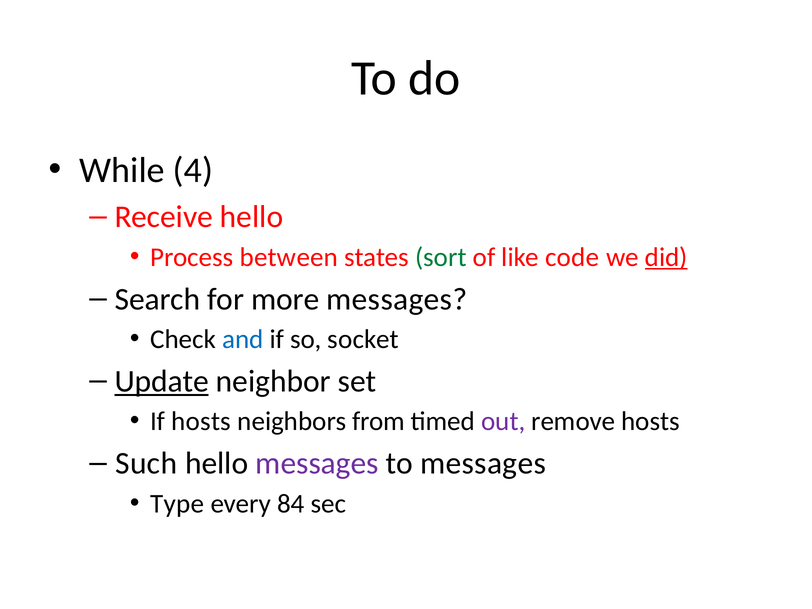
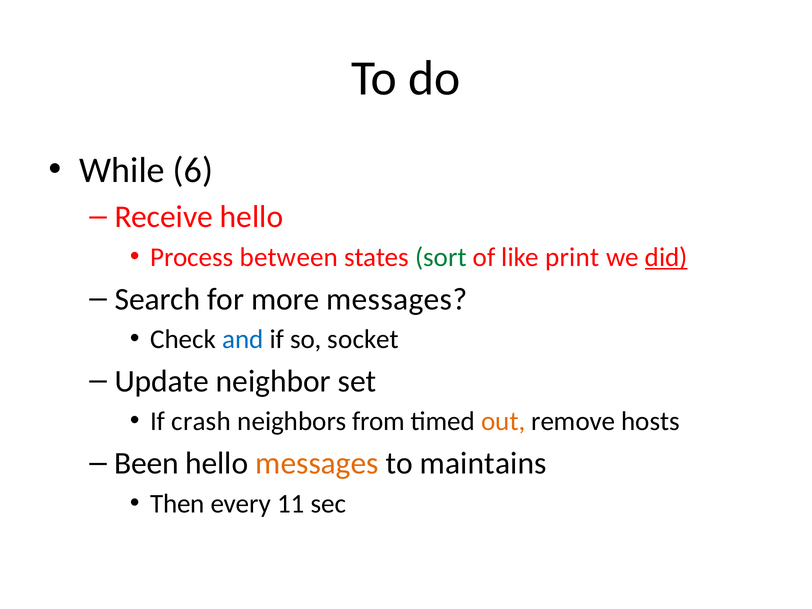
4: 4 -> 6
code: code -> print
Update underline: present -> none
If hosts: hosts -> crash
out colour: purple -> orange
Such: Such -> Been
messages at (317, 463) colour: purple -> orange
to messages: messages -> maintains
Type: Type -> Then
84: 84 -> 11
